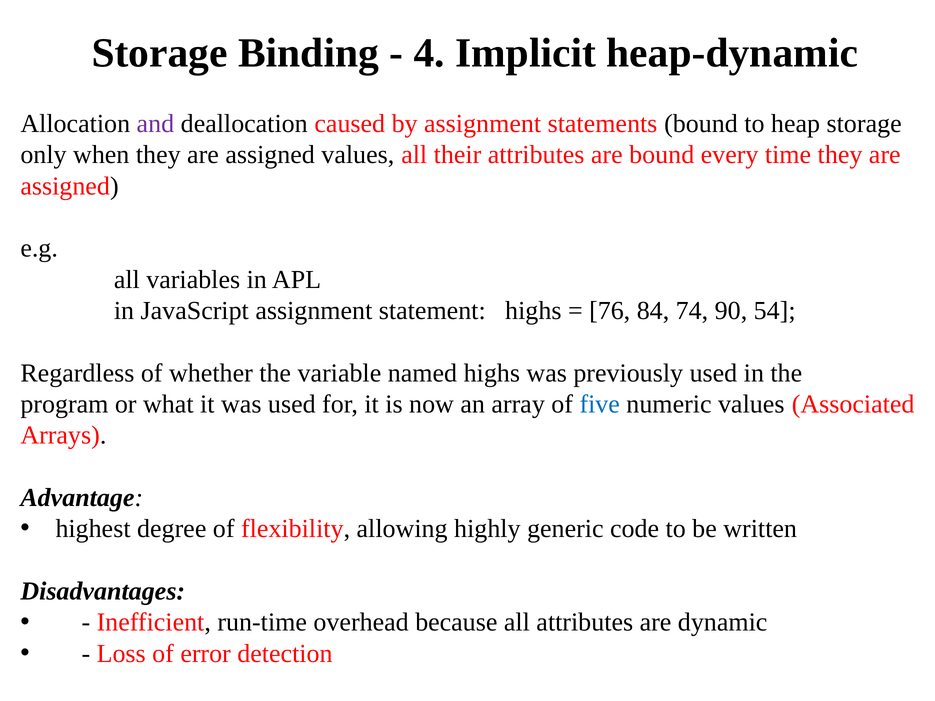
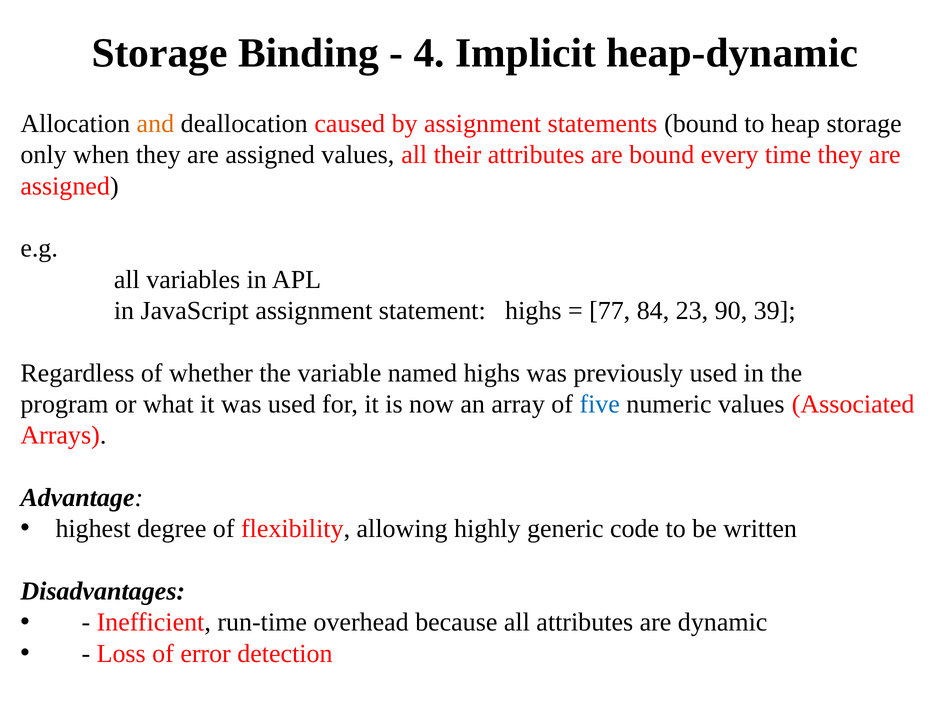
and colour: purple -> orange
76: 76 -> 77
74: 74 -> 23
54: 54 -> 39
